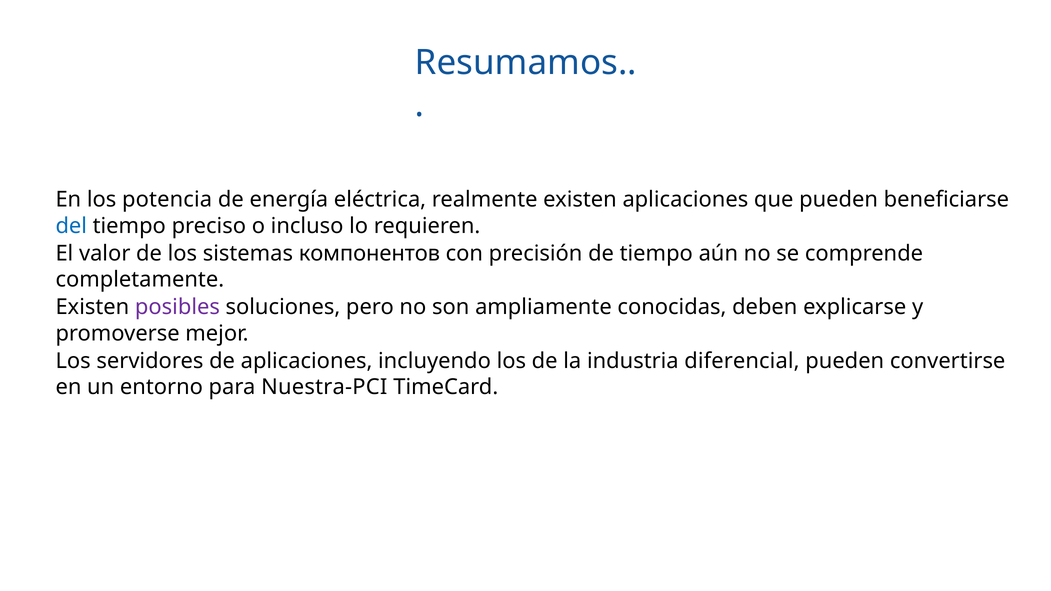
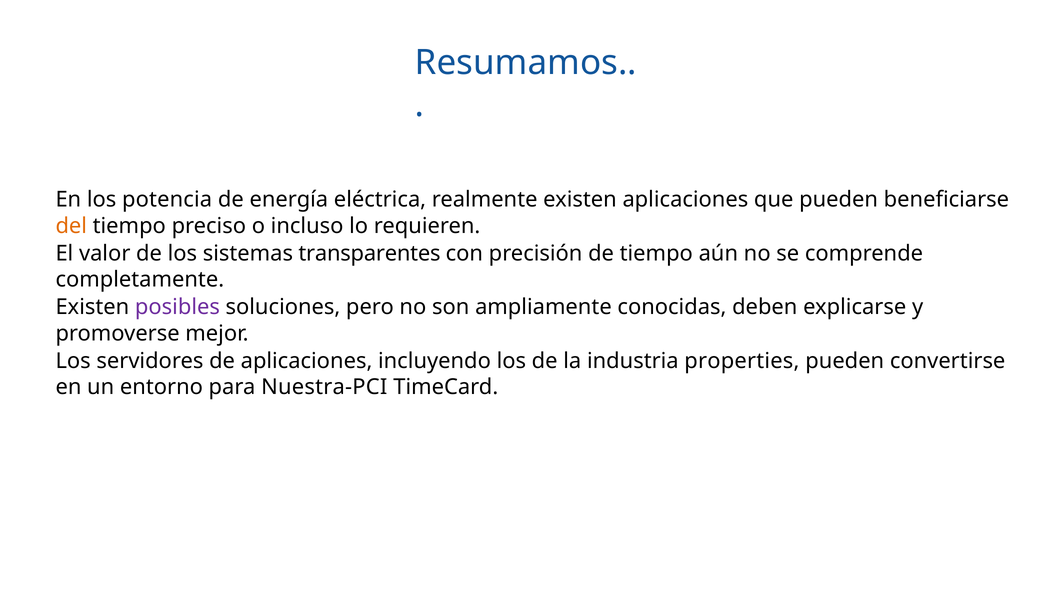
del colour: blue -> orange
компонентов: компонентов -> transparentes
diferencial: diferencial -> properties
